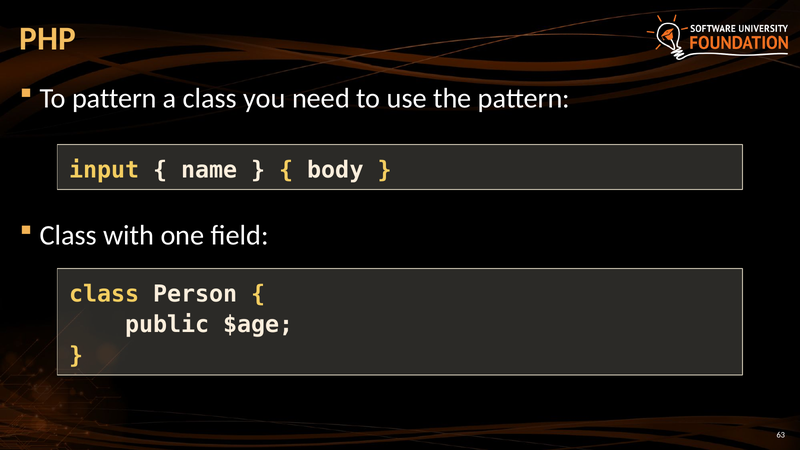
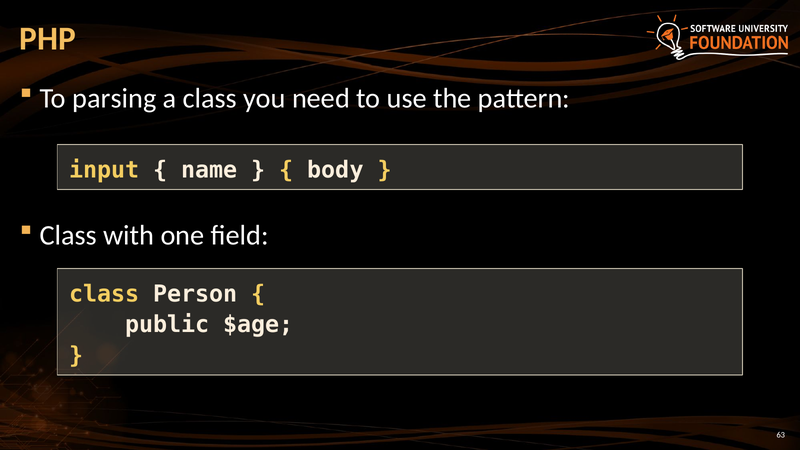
To pattern: pattern -> parsing
